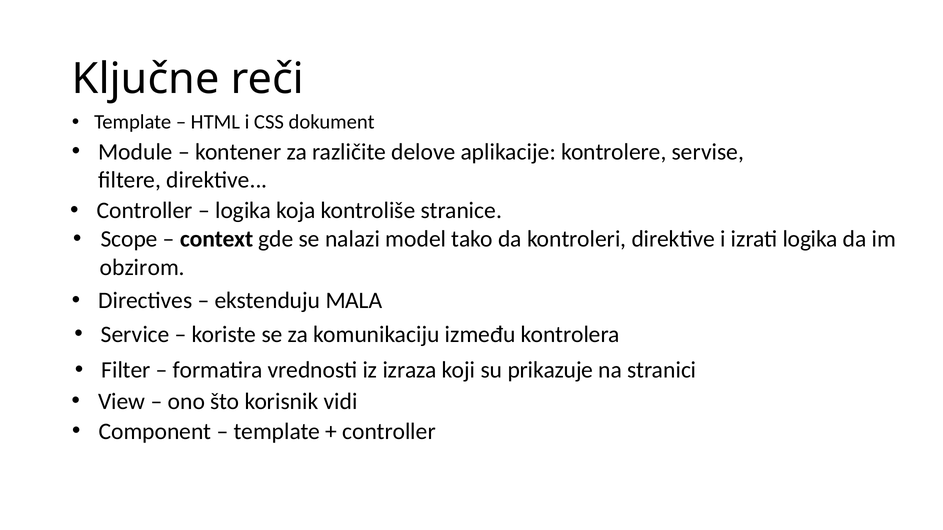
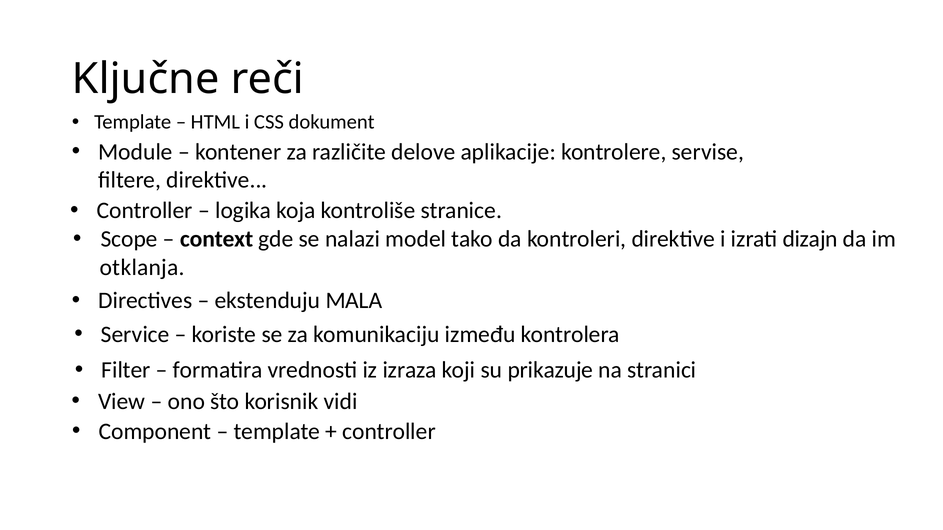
izrati logika: logika -> dizajn
obzirom: obzirom -> otklanja
